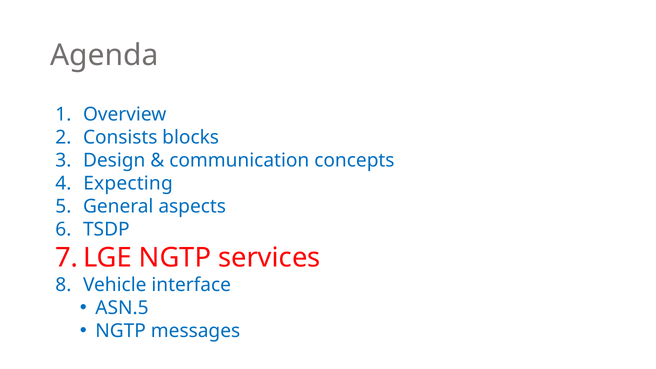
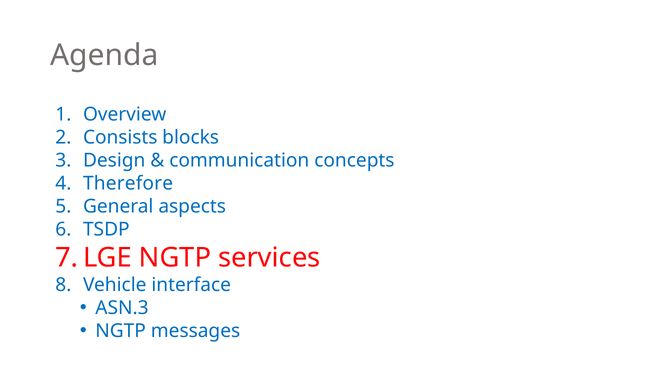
Expecting: Expecting -> Therefore
ASN.5: ASN.5 -> ASN.3
